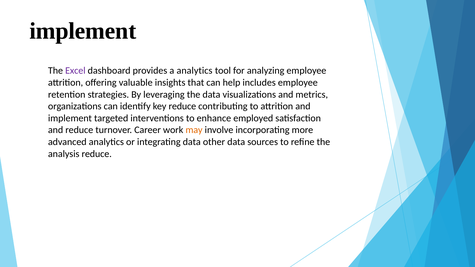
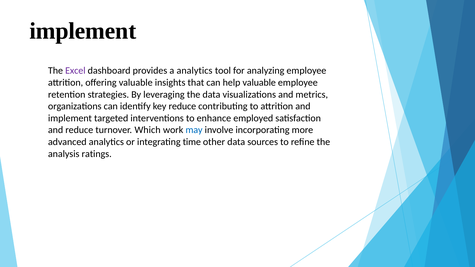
help includes: includes -> valuable
Career: Career -> Which
may colour: orange -> blue
integrating data: data -> time
analysis reduce: reduce -> ratings
